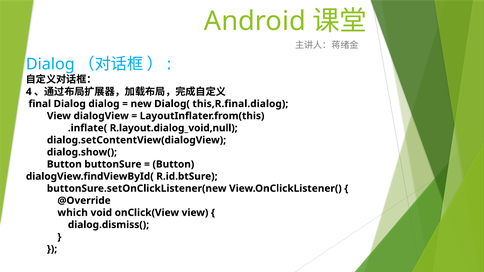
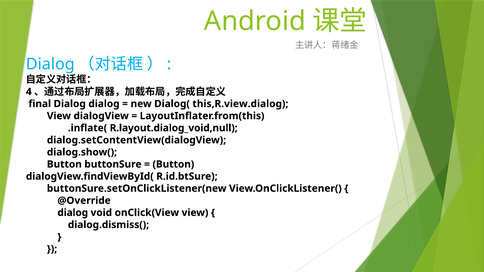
this,R.final.dialog: this,R.final.dialog -> this,R.view.dialog
which at (73, 213): which -> dialog
